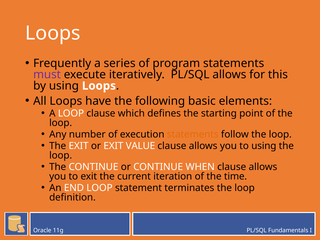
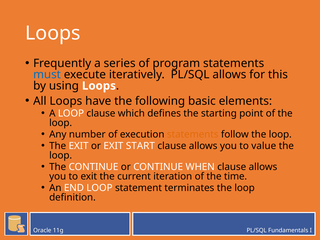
must colour: purple -> blue
VALUE: VALUE -> START
to using: using -> value
